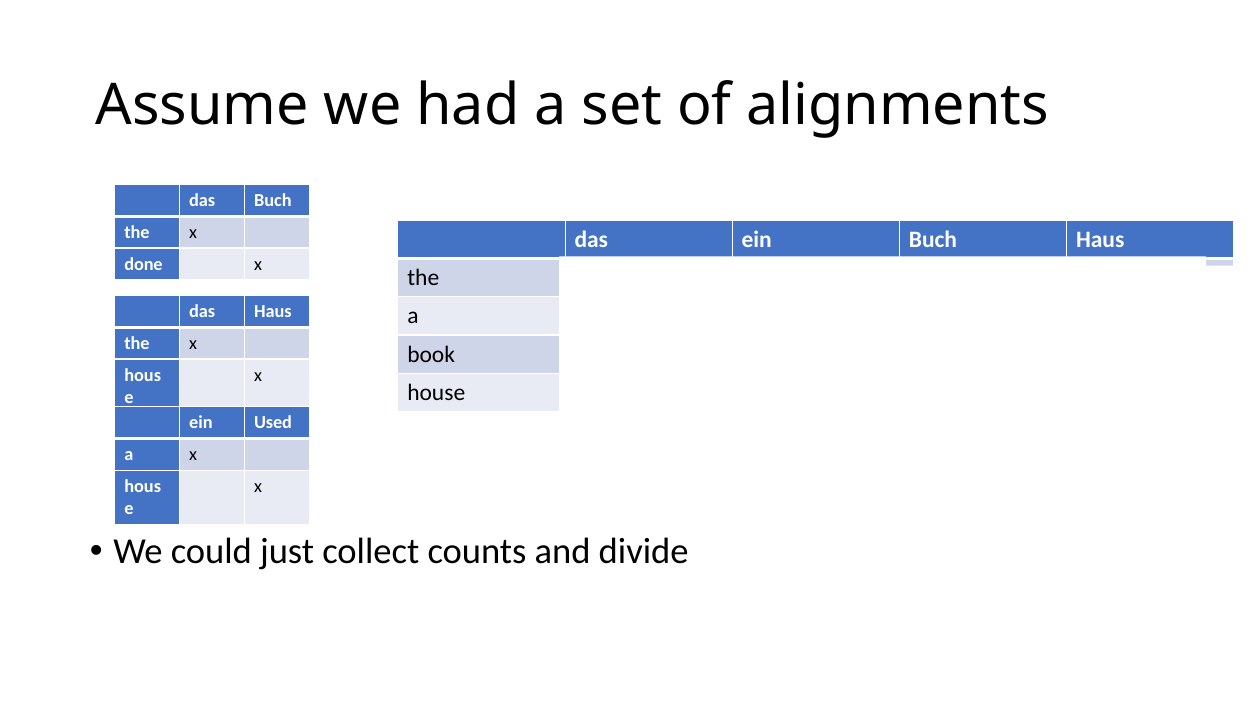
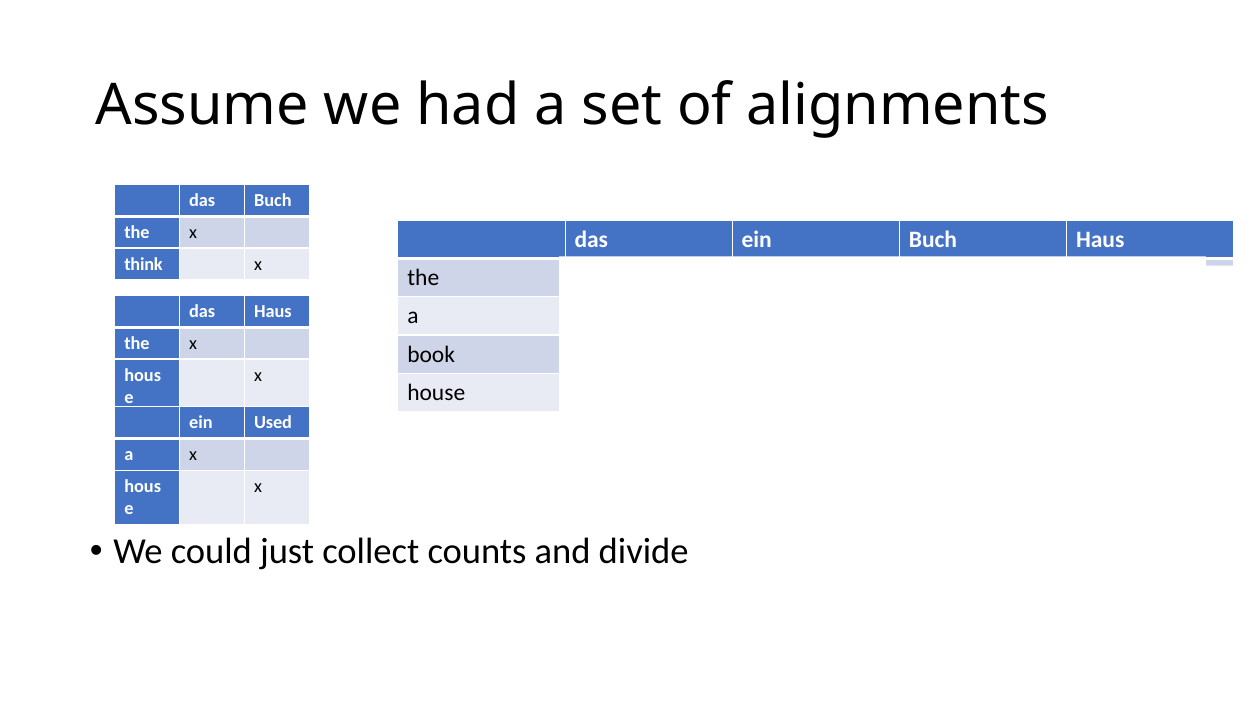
done: done -> think
